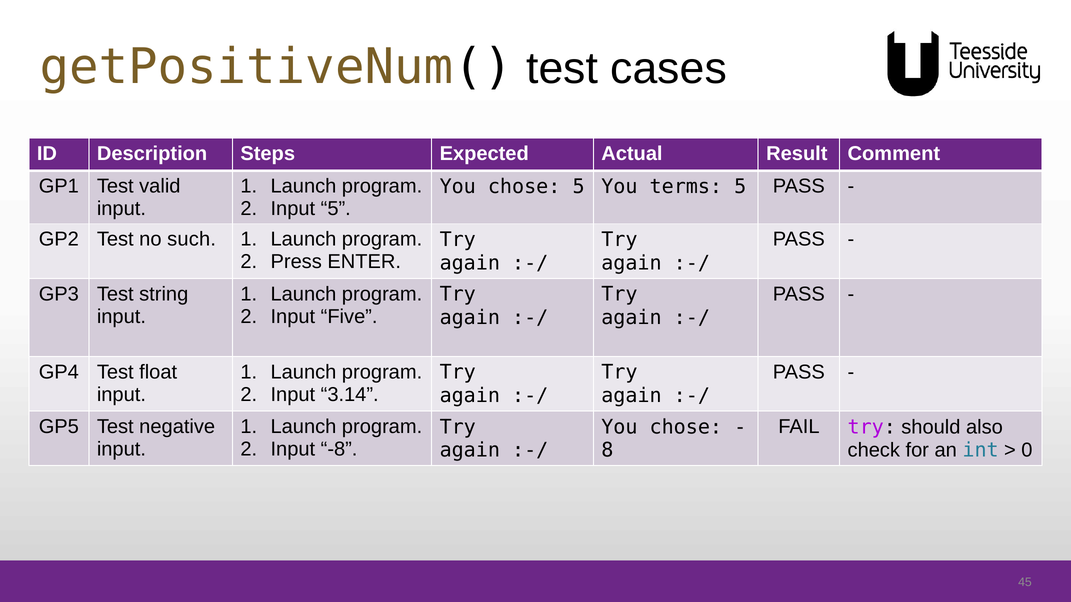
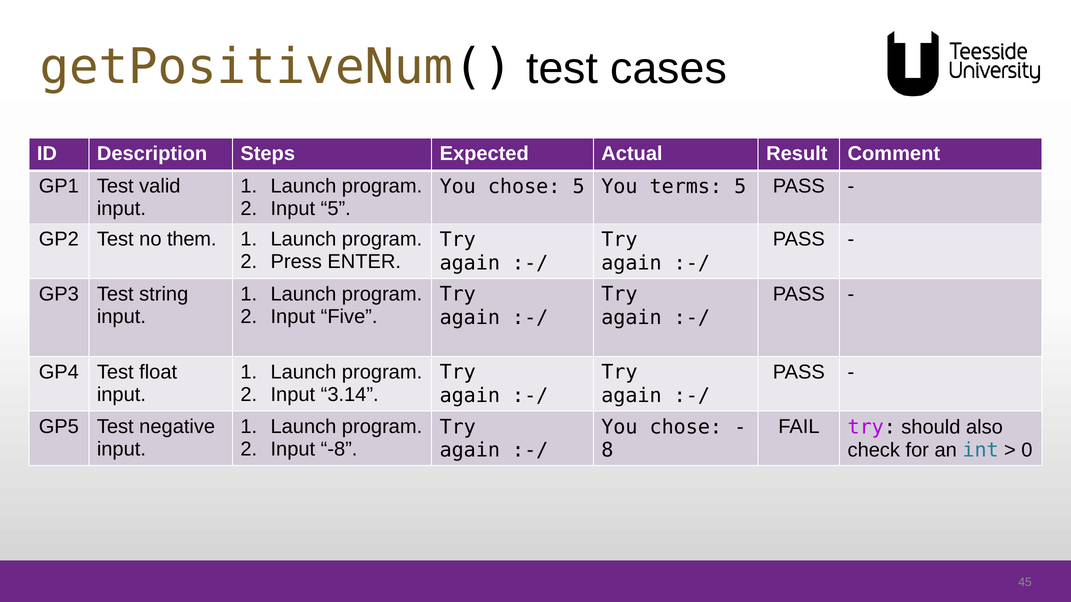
such: such -> them
